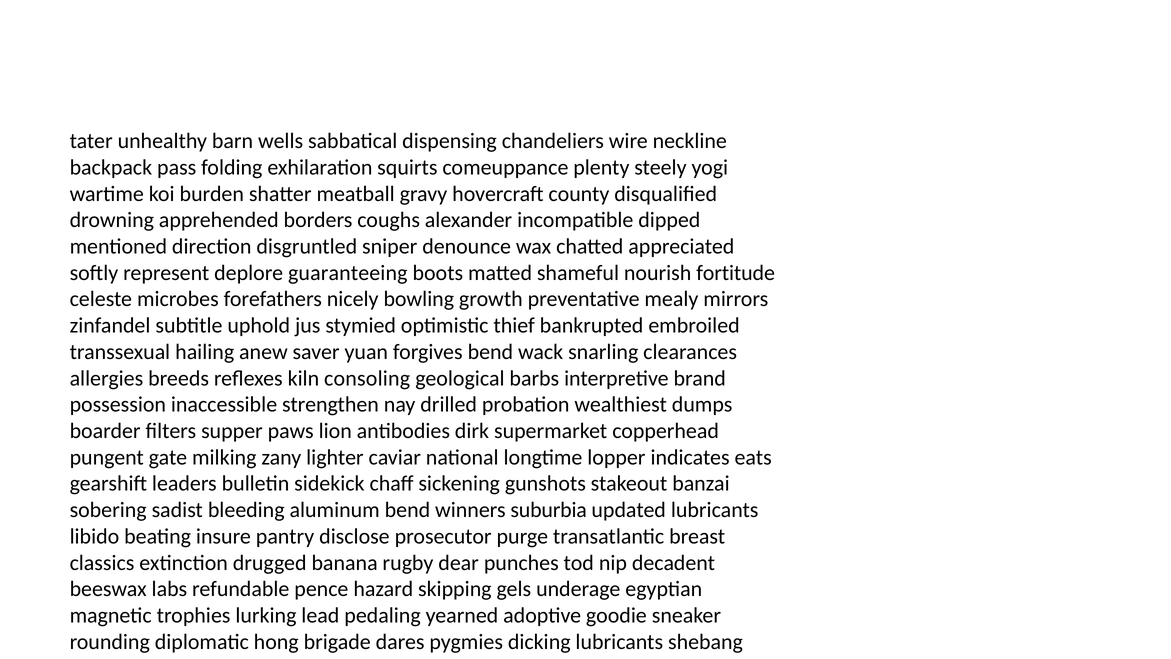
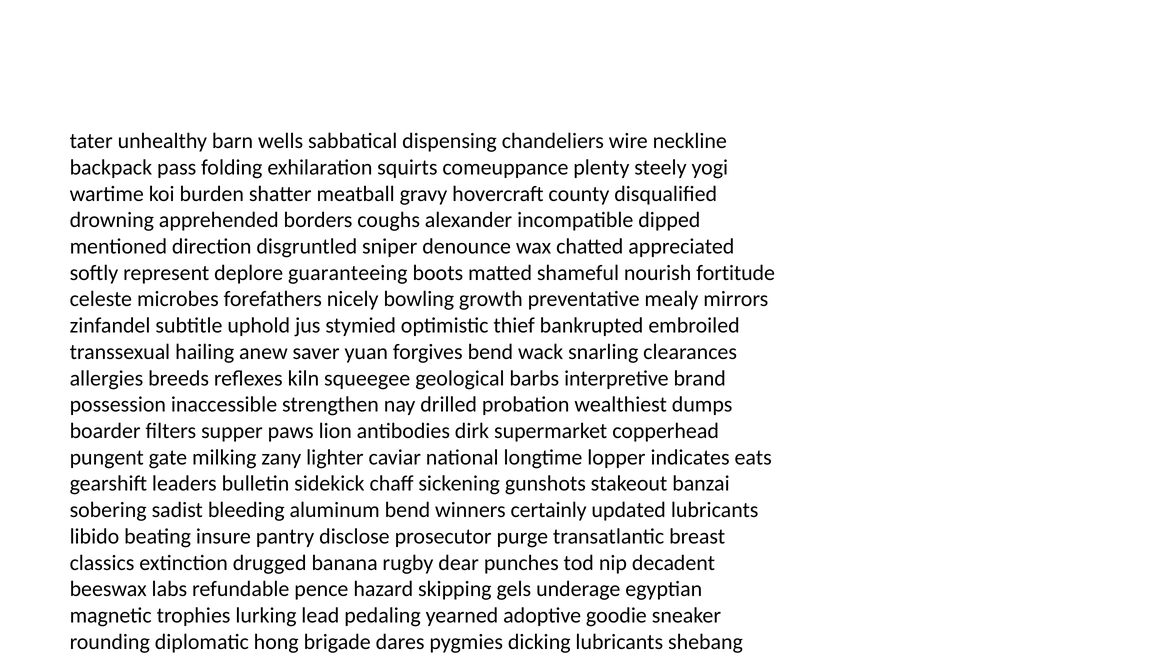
kiln consoling: consoling -> squeegee
winners suburbia: suburbia -> certainly
